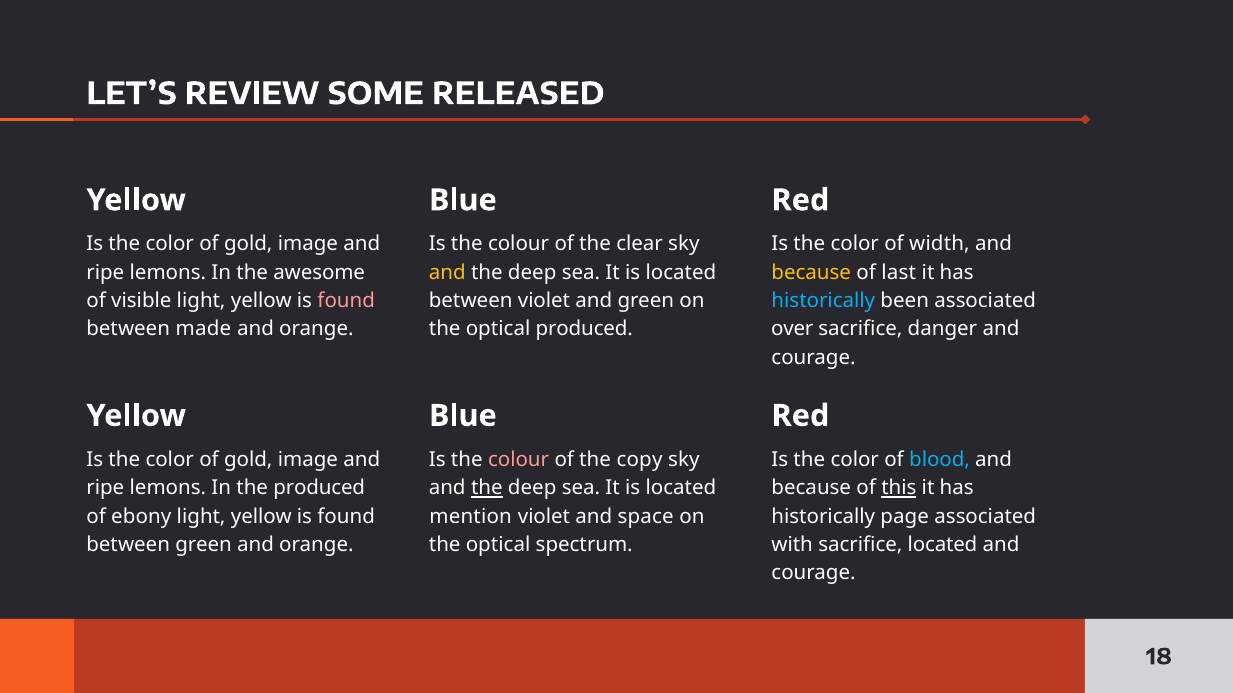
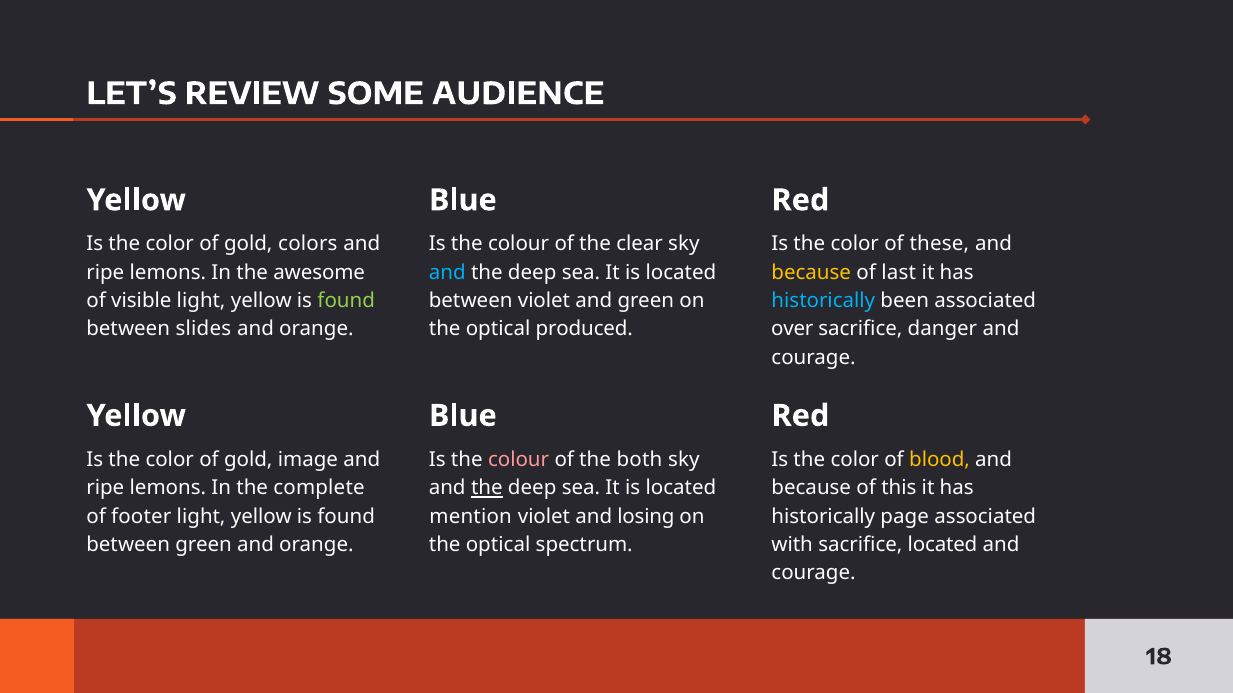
RELEASED: RELEASED -> AUDIENCE
image at (308, 244): image -> colors
width: width -> these
and at (447, 273) colour: yellow -> light blue
found at (346, 301) colour: pink -> light green
made: made -> slides
copy: copy -> both
blood colour: light blue -> yellow
the produced: produced -> complete
this underline: present -> none
ebony: ebony -> footer
space: space -> losing
